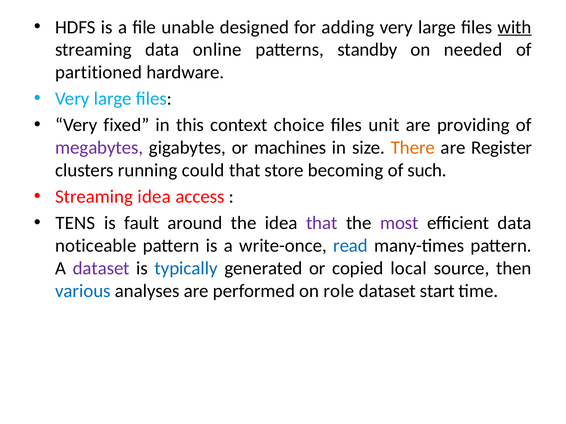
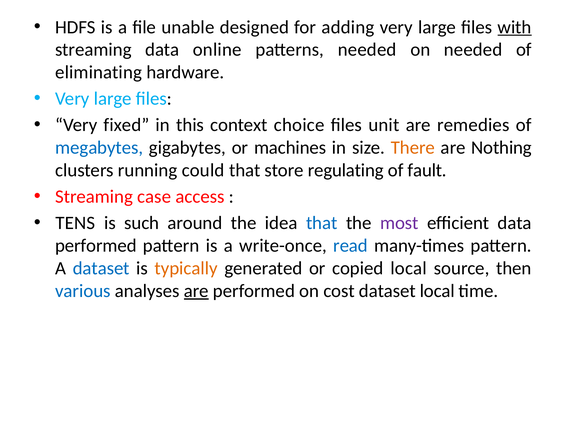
patterns standby: standby -> needed
partitioned: partitioned -> eliminating
providing: providing -> remedies
megabytes colour: purple -> blue
Register: Register -> Nothing
becoming: becoming -> regulating
such: such -> fault
Streaming idea: idea -> case
fault: fault -> such
that at (322, 223) colour: purple -> blue
noticeable at (96, 246): noticeable -> performed
dataset at (101, 269) colour: purple -> blue
typically colour: blue -> orange
are at (196, 291) underline: none -> present
role: role -> cost
dataset start: start -> local
